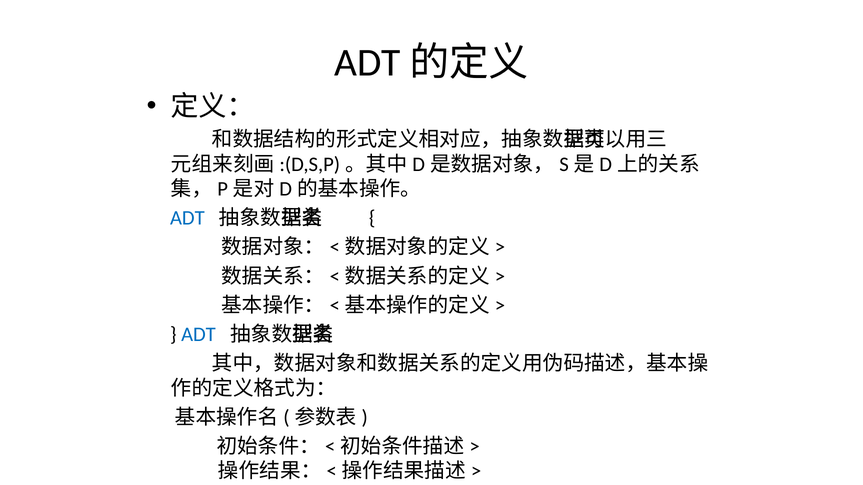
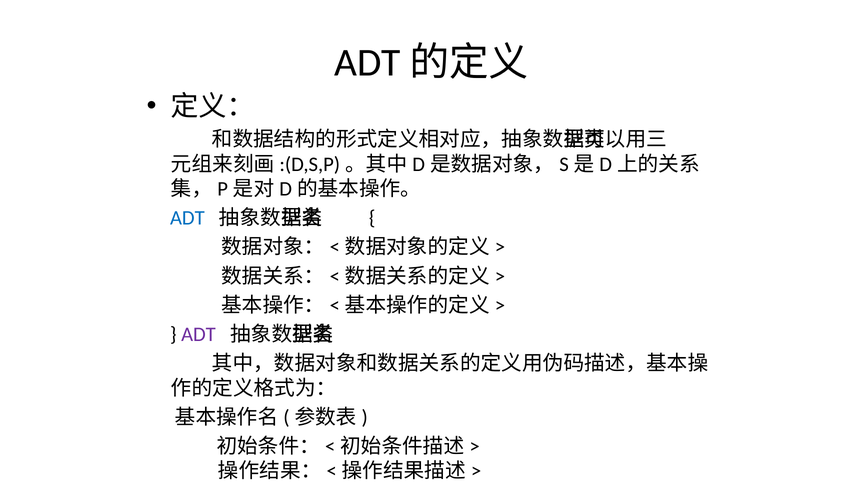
ADT at (199, 335) colour: blue -> purple
